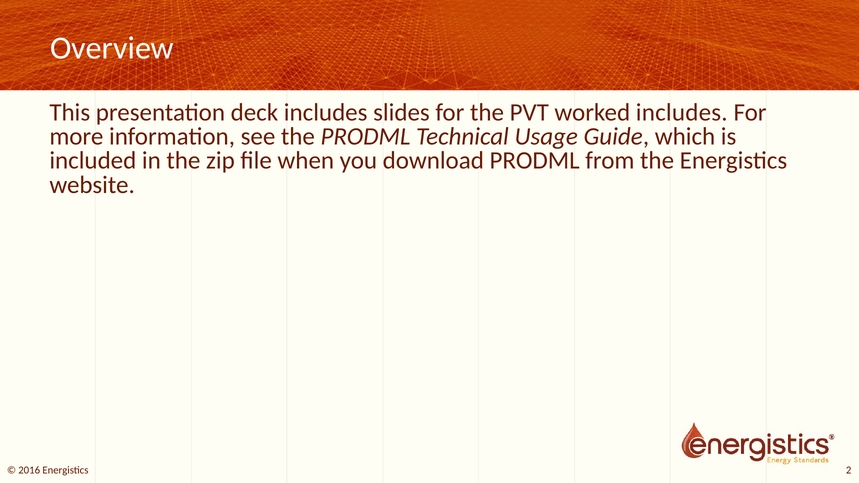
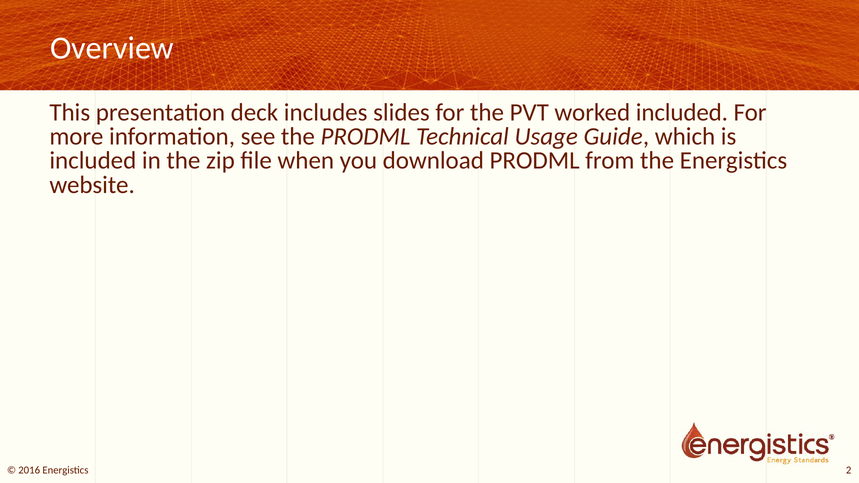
worked includes: includes -> included
